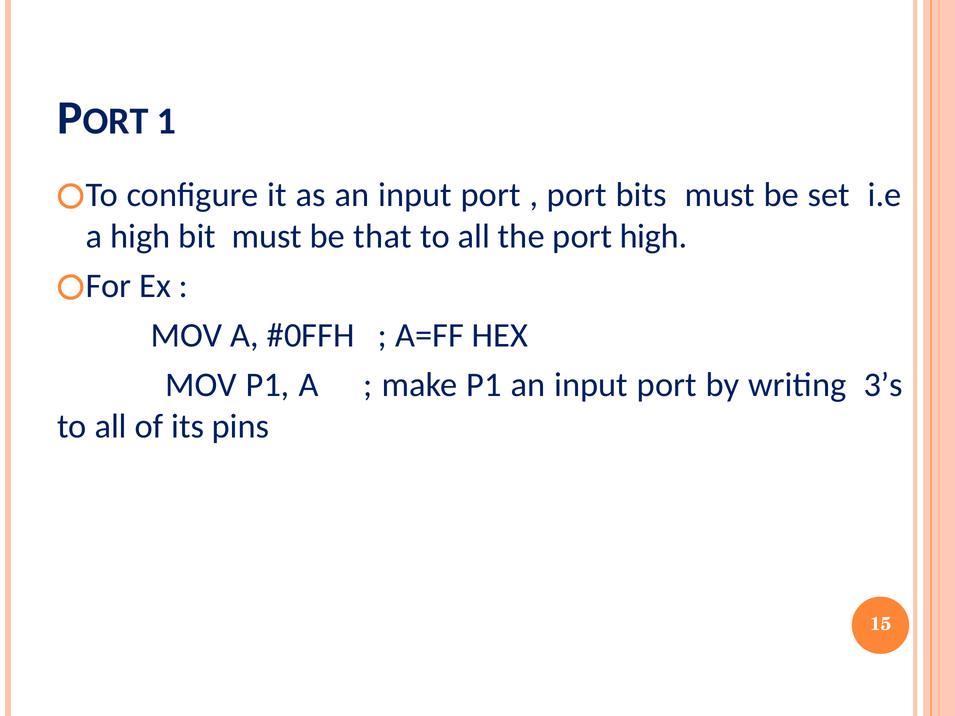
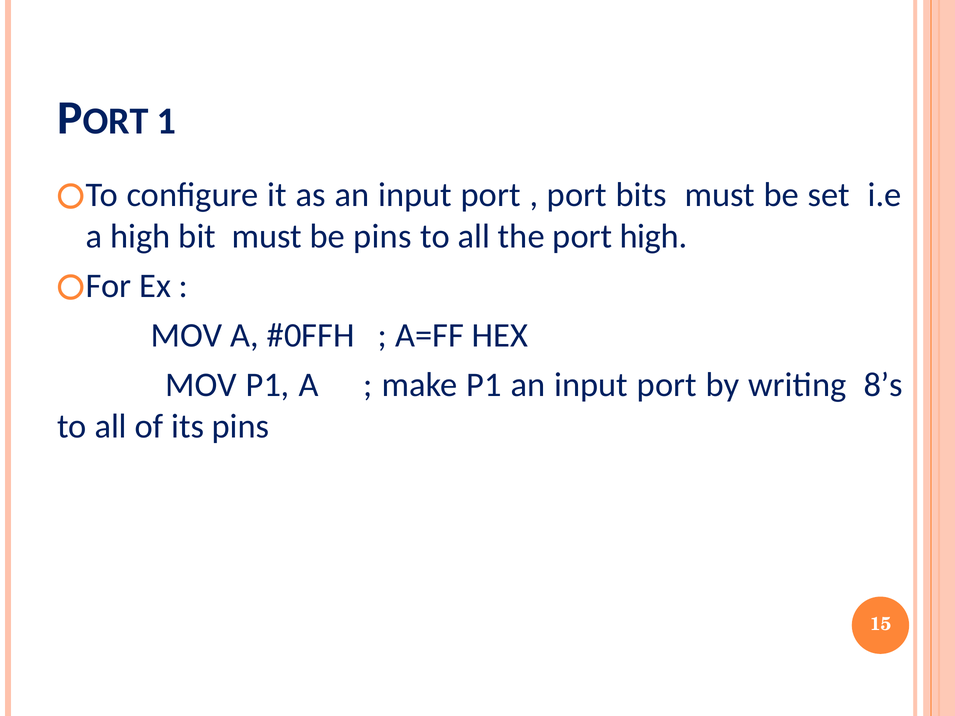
be that: that -> pins
3’s: 3’s -> 8’s
